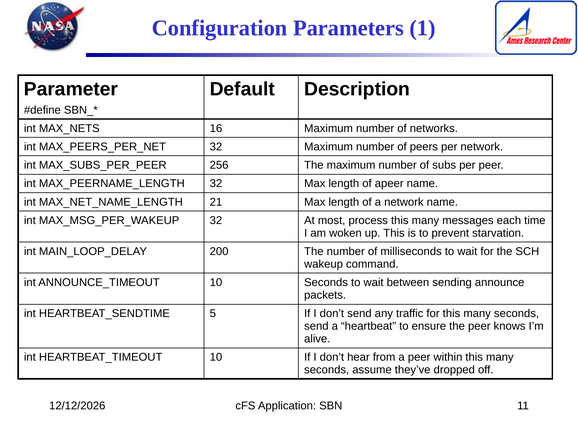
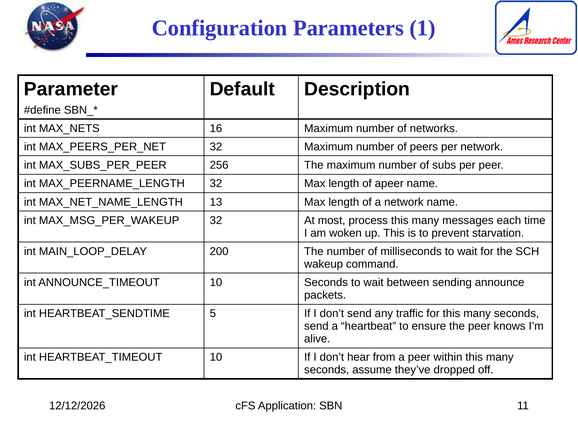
21: 21 -> 13
